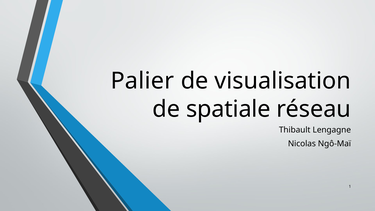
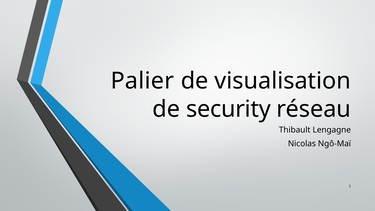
spatiale: spatiale -> security
